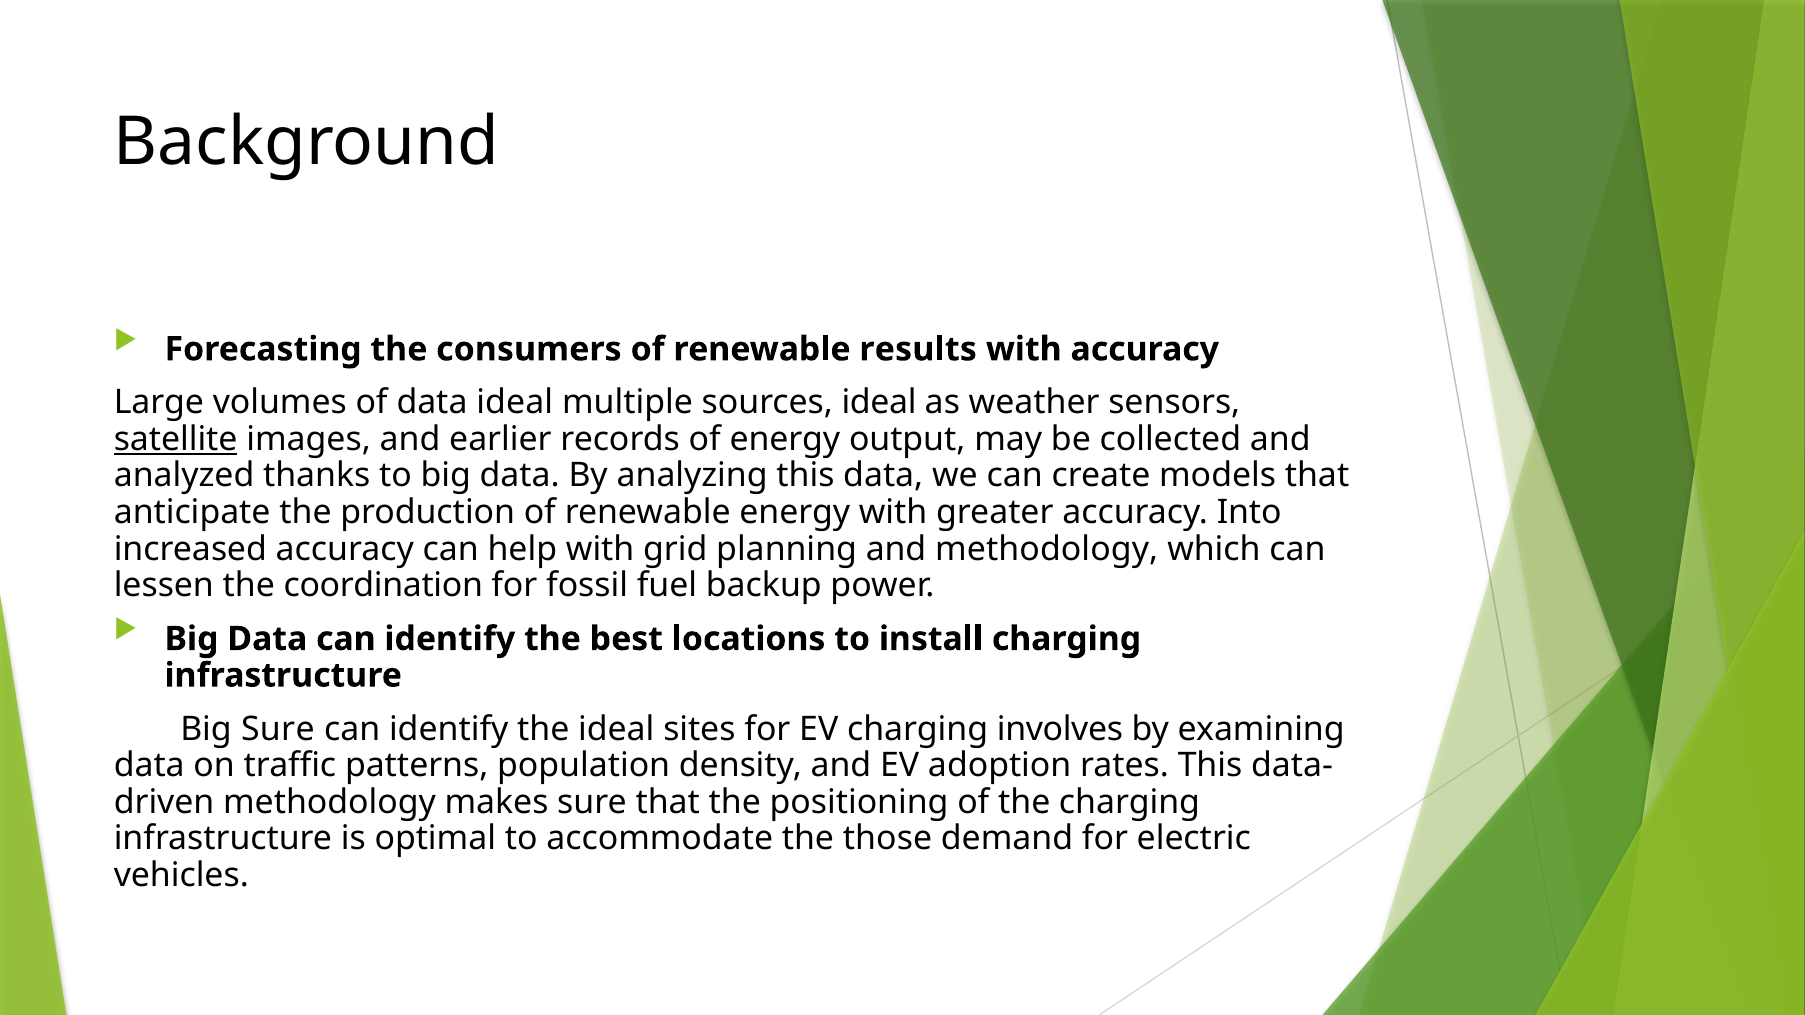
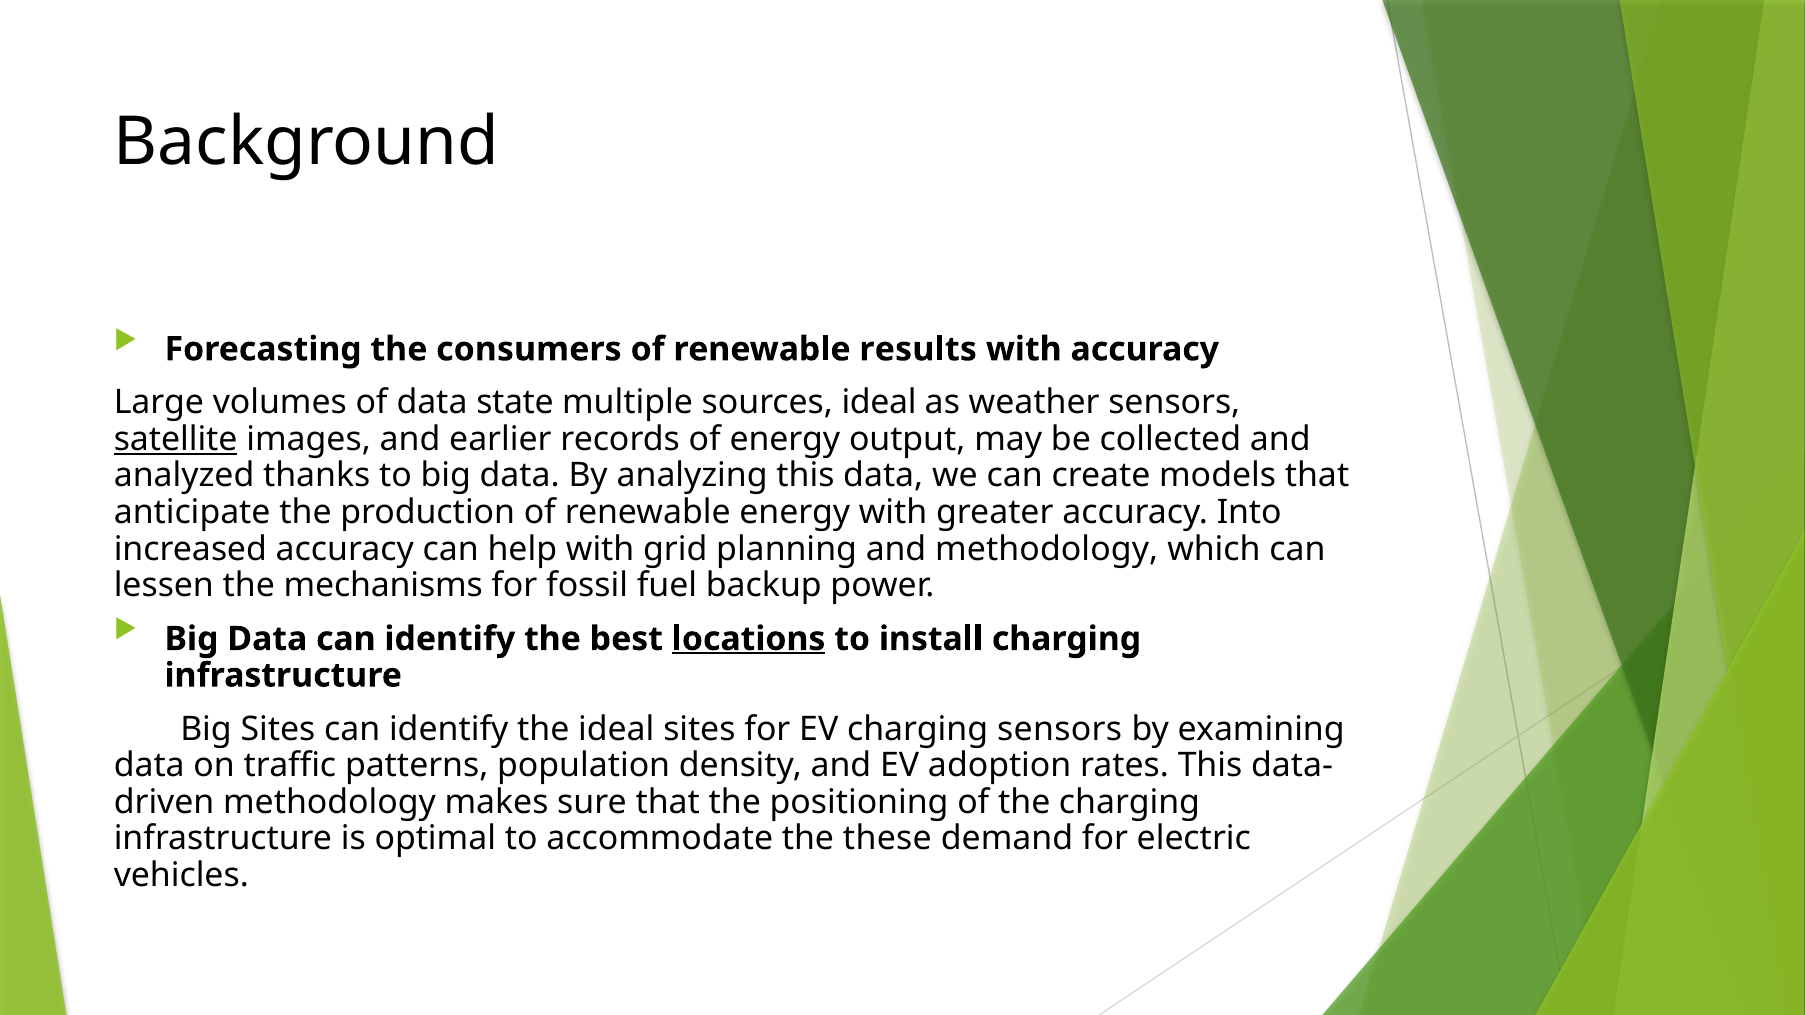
data ideal: ideal -> state
coordination: coordination -> mechanisms
locations underline: none -> present
Big Sure: Sure -> Sites
charging involves: involves -> sensors
those: those -> these
